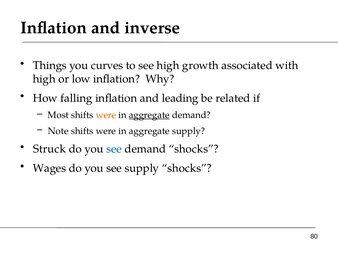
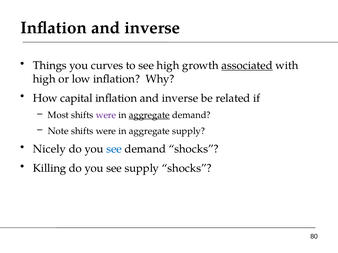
associated underline: none -> present
falling: falling -> capital
leading at (180, 98): leading -> inverse
were at (106, 115) colour: orange -> purple
Struck: Struck -> Nicely
Wages: Wages -> Killing
